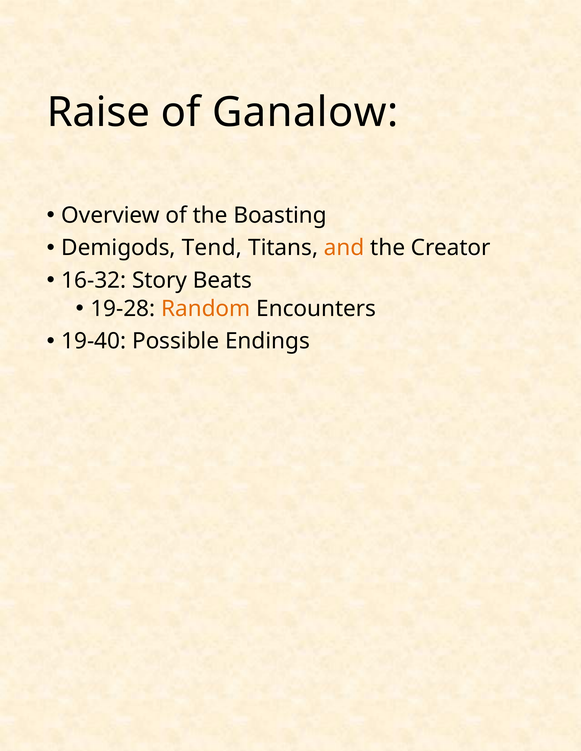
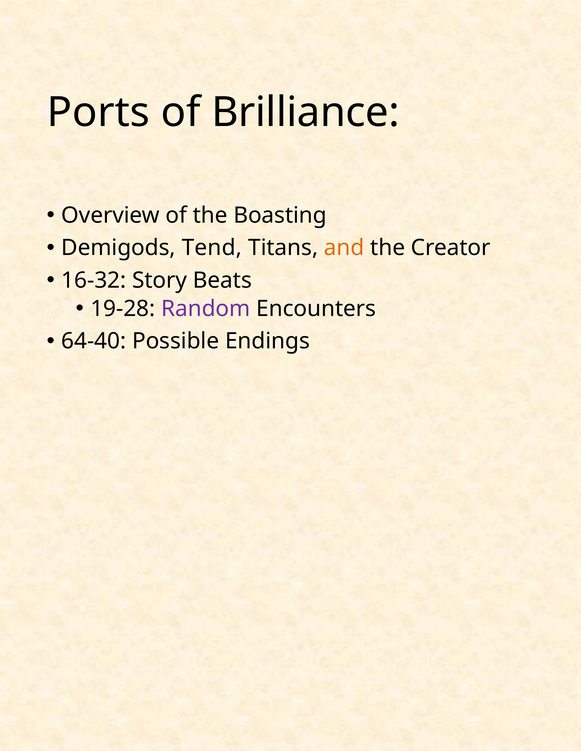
Raise: Raise -> Ports
Ganalow: Ganalow -> Brilliance
Random colour: orange -> purple
19-40: 19-40 -> 64-40
